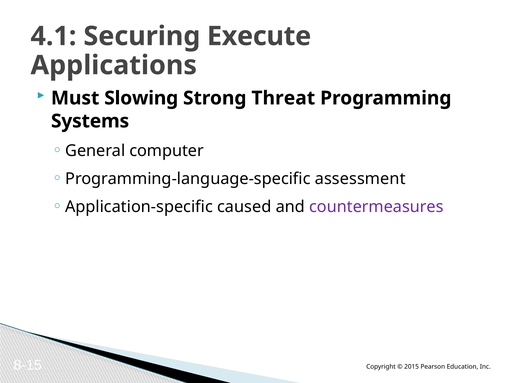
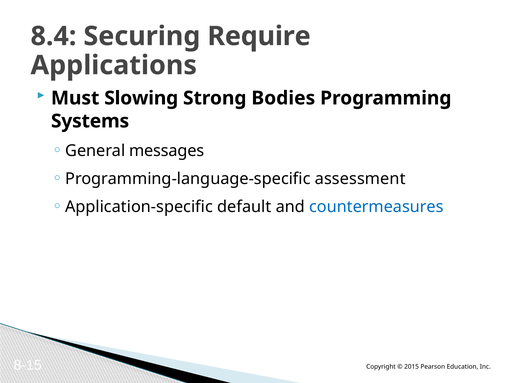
4.1: 4.1 -> 8.4
Execute: Execute -> Require
Threat: Threat -> Bodies
computer: computer -> messages
caused: caused -> default
countermeasures colour: purple -> blue
